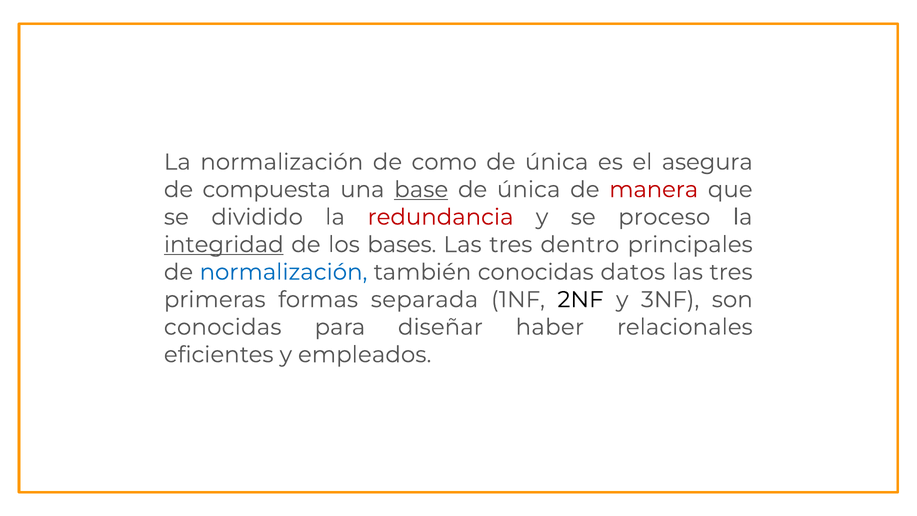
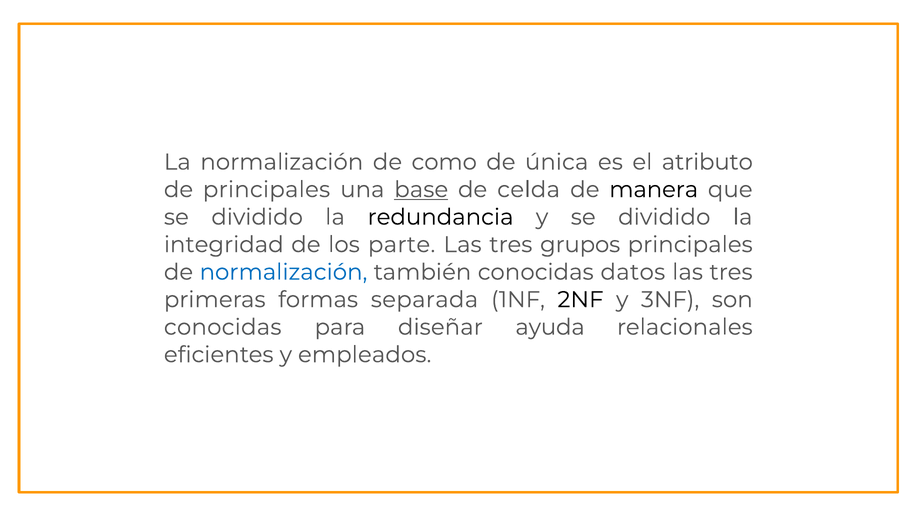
asegura: asegura -> atributo
de compuesta: compuesta -> principales
única at (529, 190): única -> celda
manera colour: red -> black
redundancia colour: red -> black
y se proceso: proceso -> dividido
integridad underline: present -> none
bases: bases -> parte
dentro: dentro -> grupos
haber: haber -> ayuda
